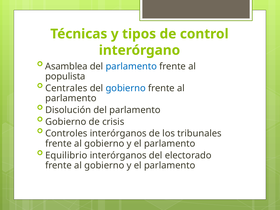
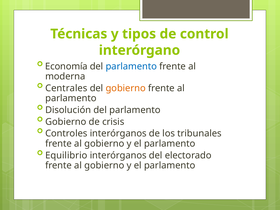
Asamblea: Asamblea -> Economía
populista: populista -> moderna
gobierno at (126, 88) colour: blue -> orange
